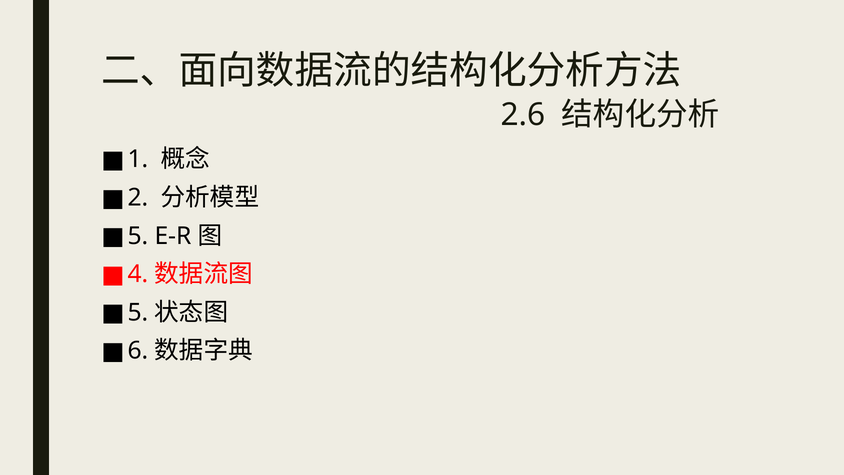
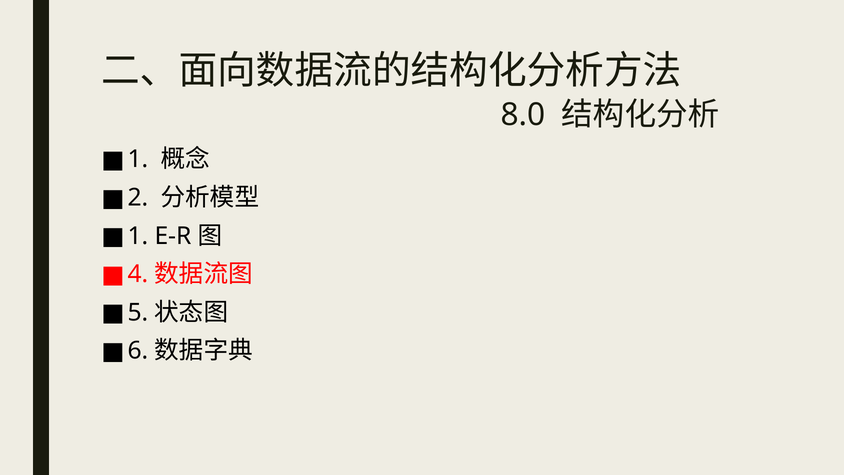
2.6: 2.6 -> 8.0
5 at (138, 236): 5 -> 1
